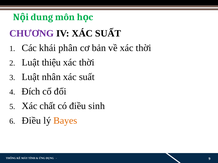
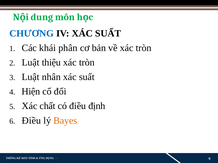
CHƯƠNG colour: purple -> blue
về xác thời: thời -> tròn
thời at (87, 63): thời -> tròn
Đích: Đích -> Hiện
sinh: sinh -> định
